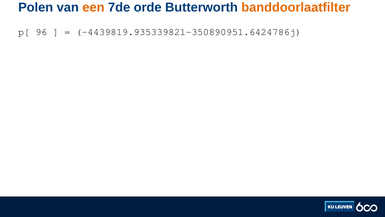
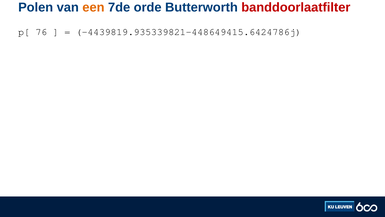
banddoorlaatfilter colour: orange -> red
96: 96 -> 76
-4439819.935339821-350890951.6424786j: -4439819.935339821-350890951.6424786j -> -4439819.935339821-448649415.6424786j
